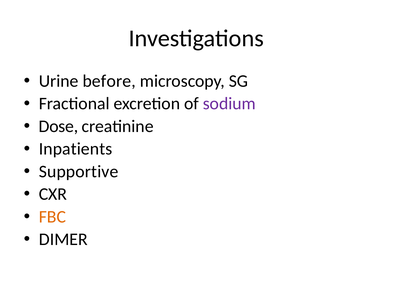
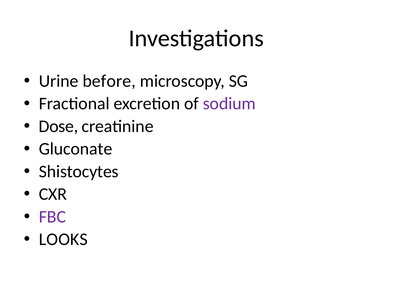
Inpatients: Inpatients -> Gluconate
Supportive: Supportive -> Shistocytes
FBC colour: orange -> purple
DIMER: DIMER -> LOOKS
